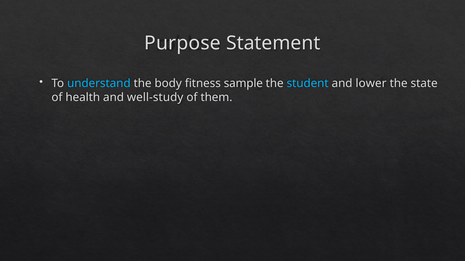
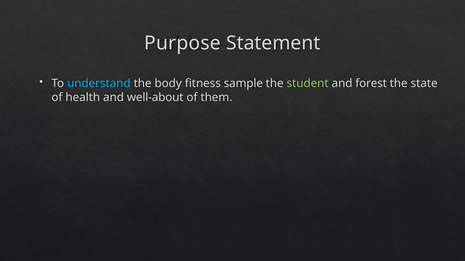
student colour: light blue -> light green
lower: lower -> forest
well-study: well-study -> well-about
